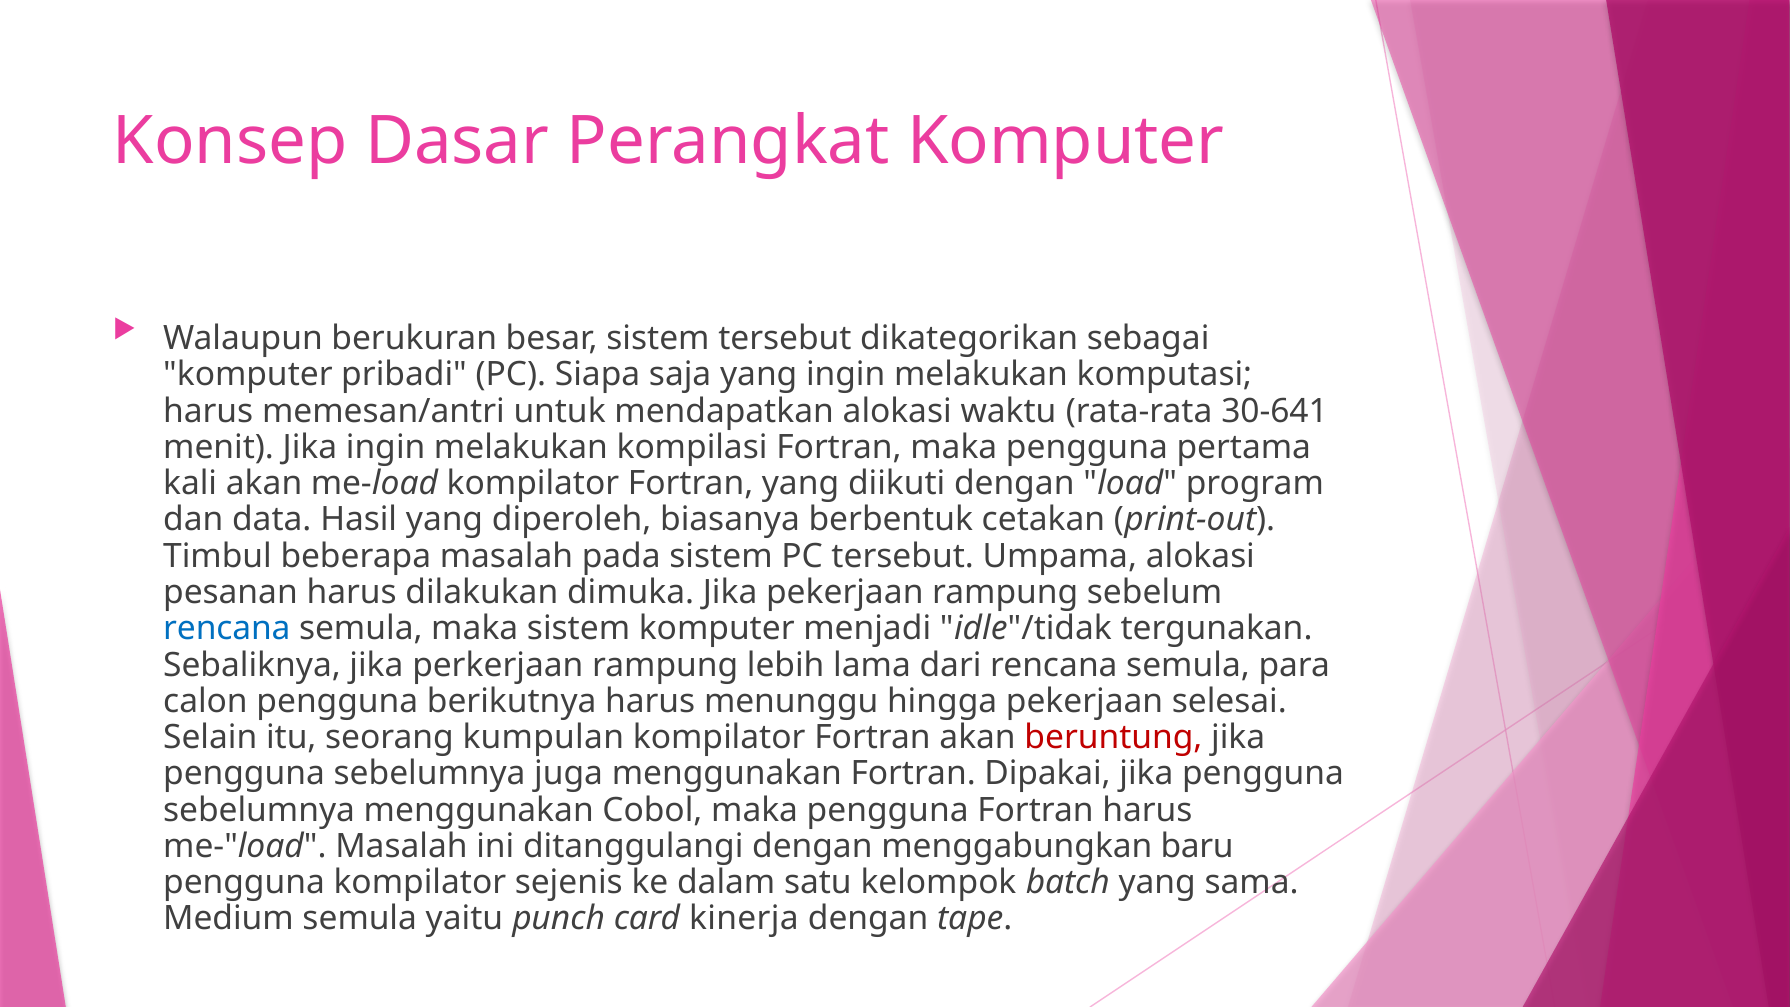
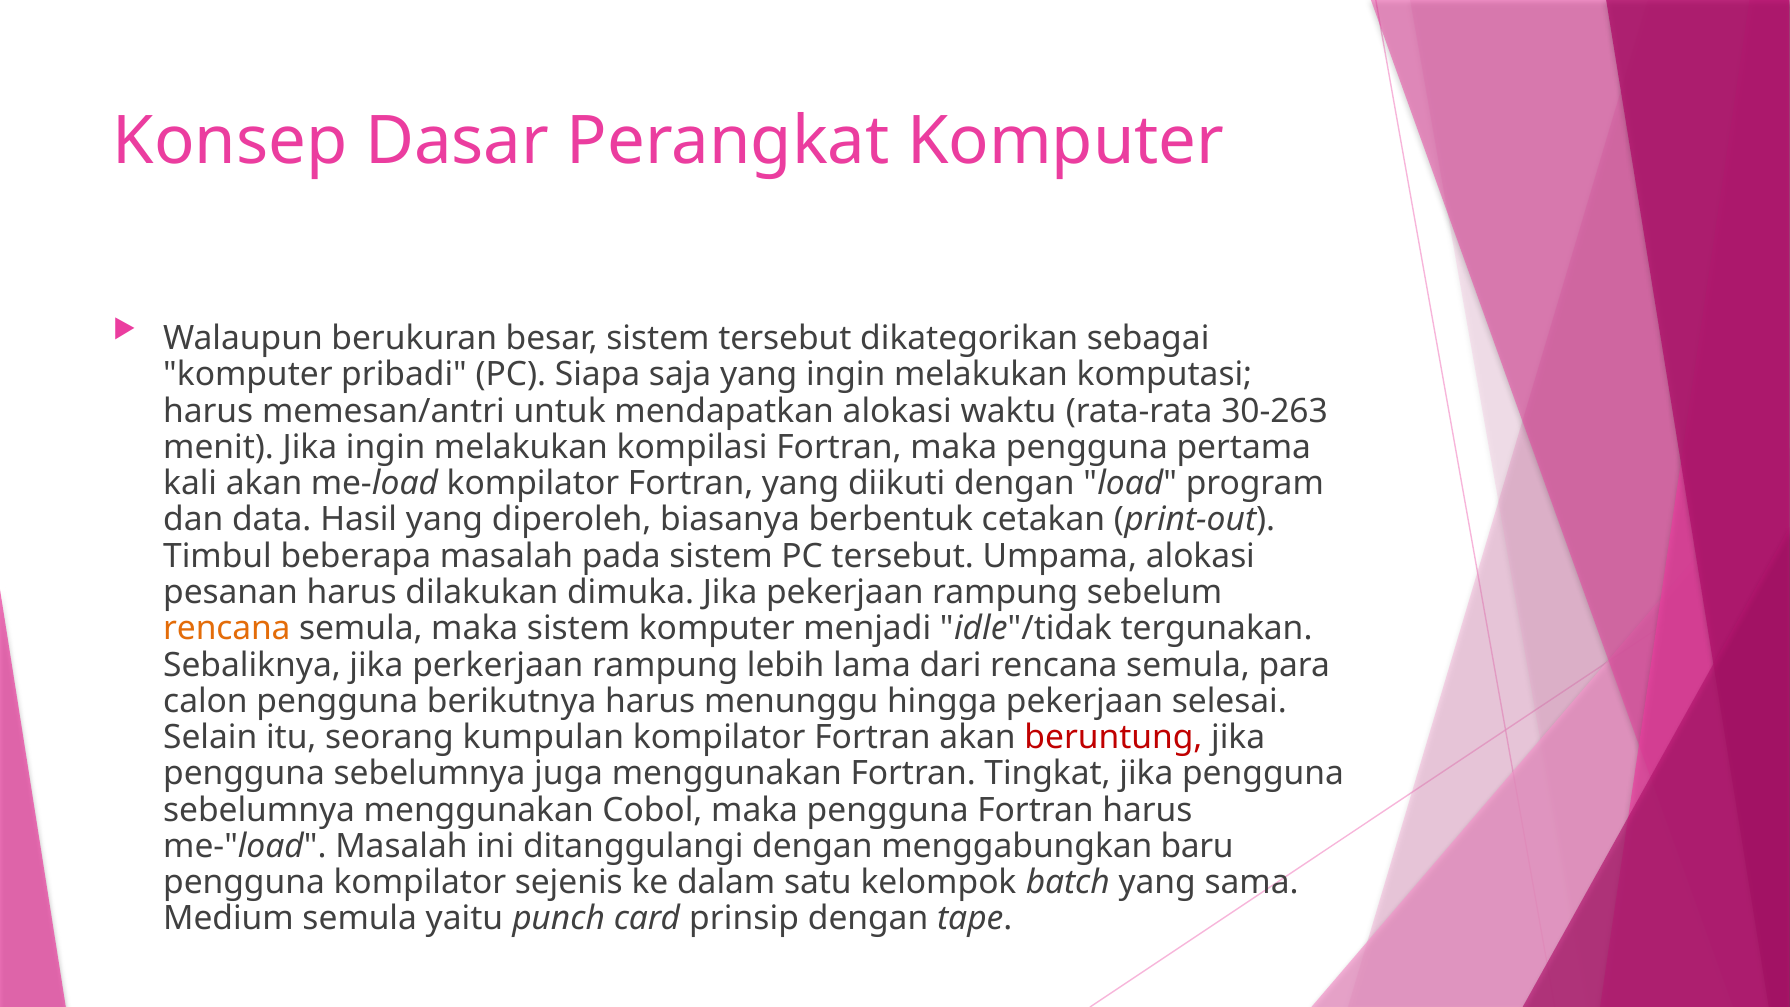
30-641: 30-641 -> 30-263
rencana at (227, 629) colour: blue -> orange
Dipakai: Dipakai -> Tingkat
kinerja: kinerja -> prinsip
